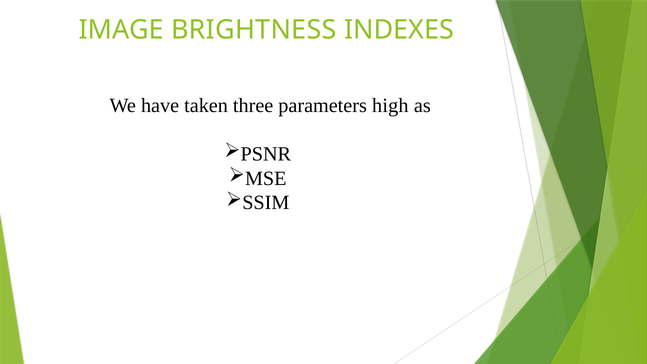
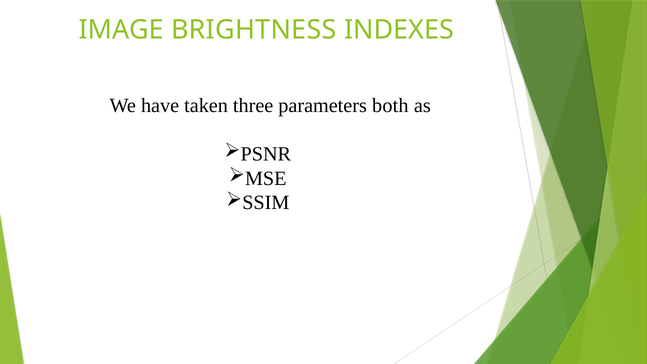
high: high -> both
